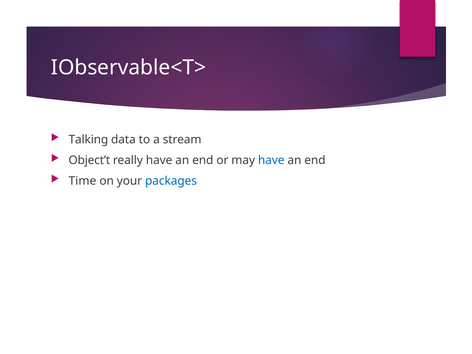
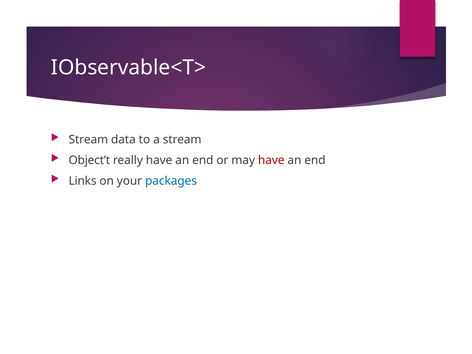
Talking at (88, 140): Talking -> Stream
have at (271, 160) colour: blue -> red
Time: Time -> Links
